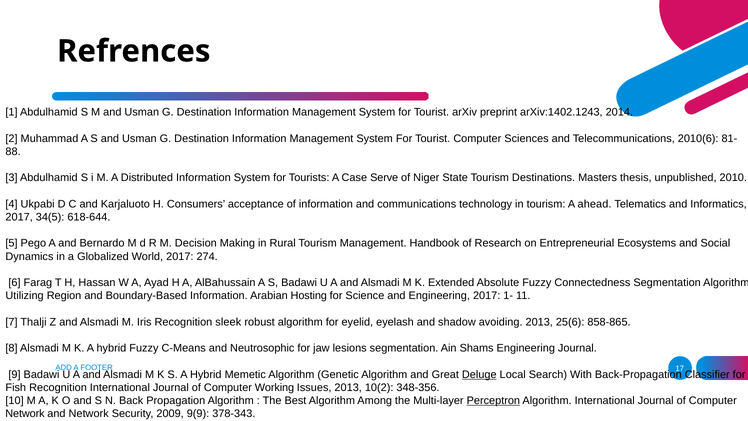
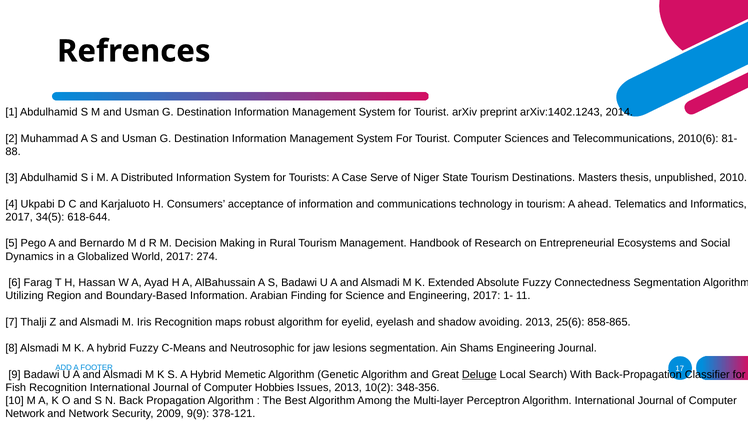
Hosting: Hosting -> Finding
sleek: sleek -> maps
Working: Working -> Hobbies
Perceptron underline: present -> none
378-343: 378-343 -> 378-121
